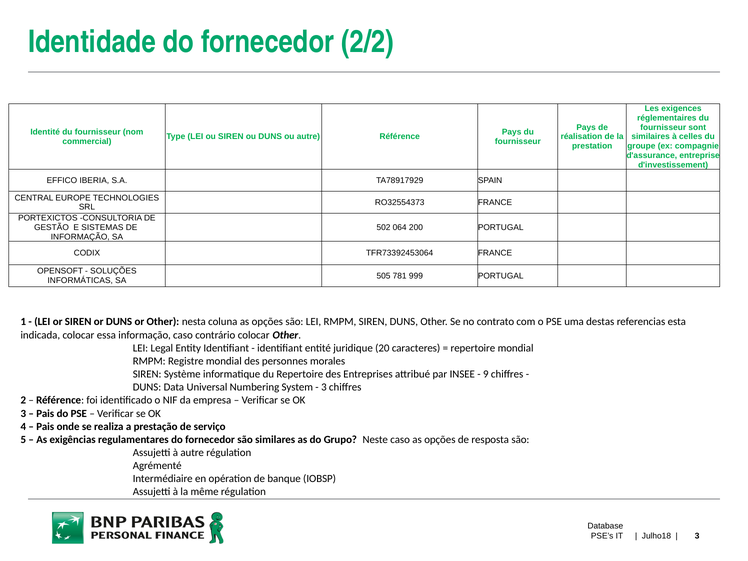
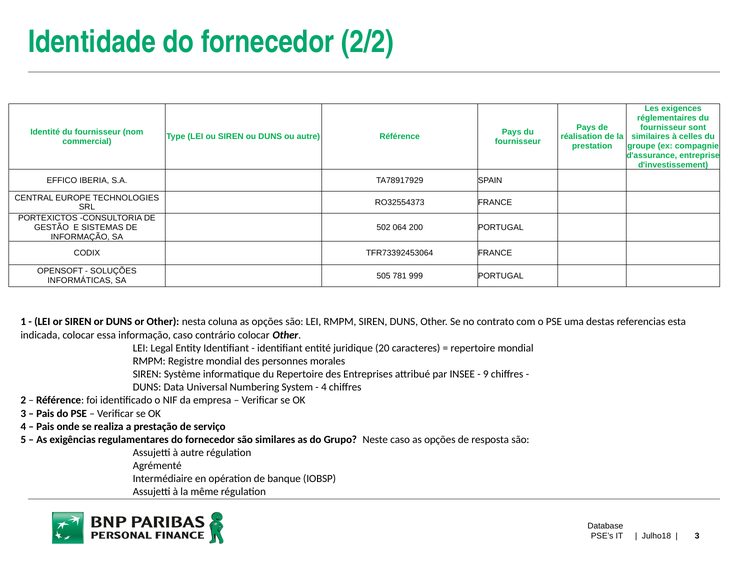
3 at (324, 387): 3 -> 4
